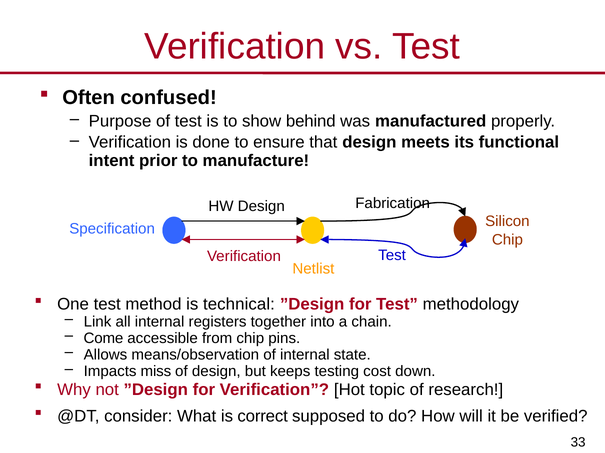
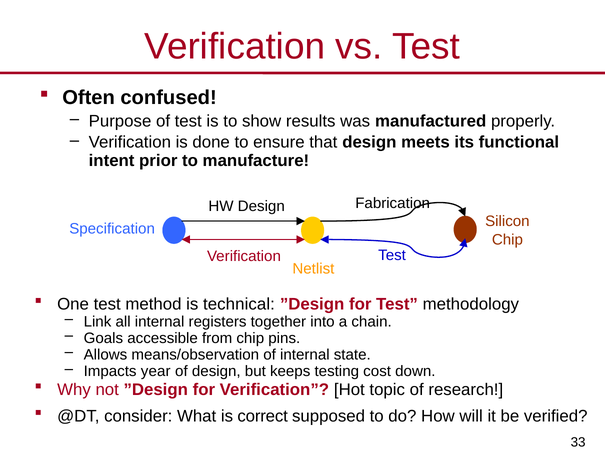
behind: behind -> results
Come: Come -> Goals
miss: miss -> year
